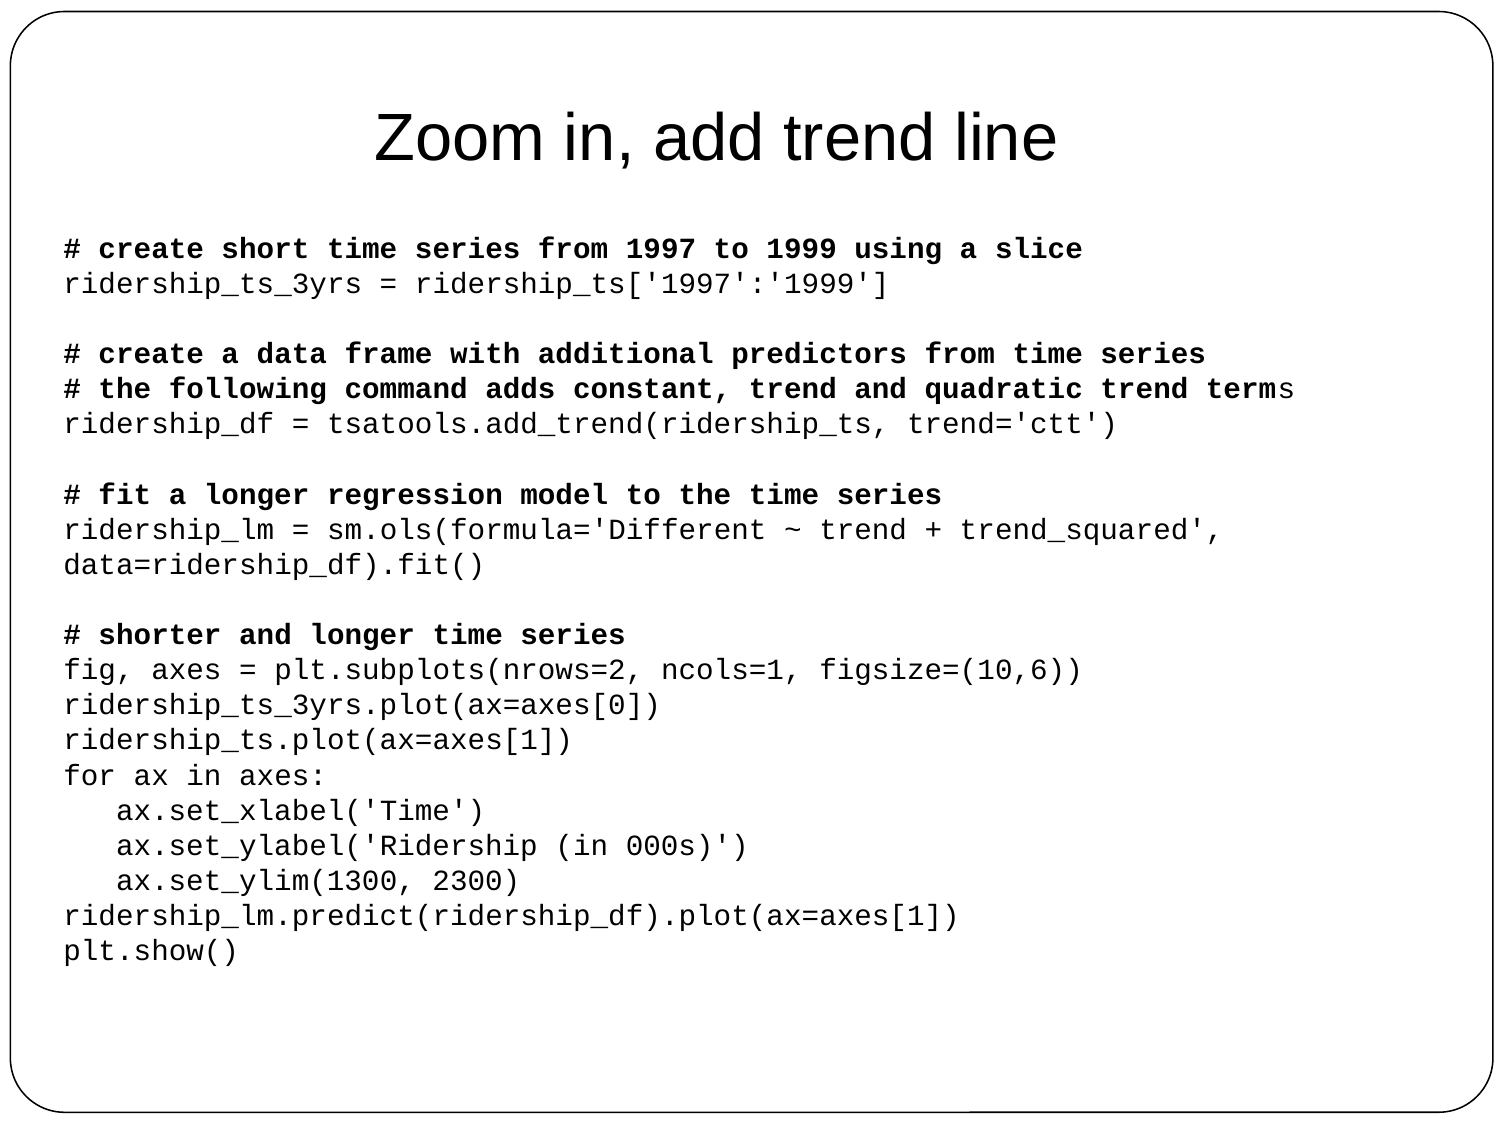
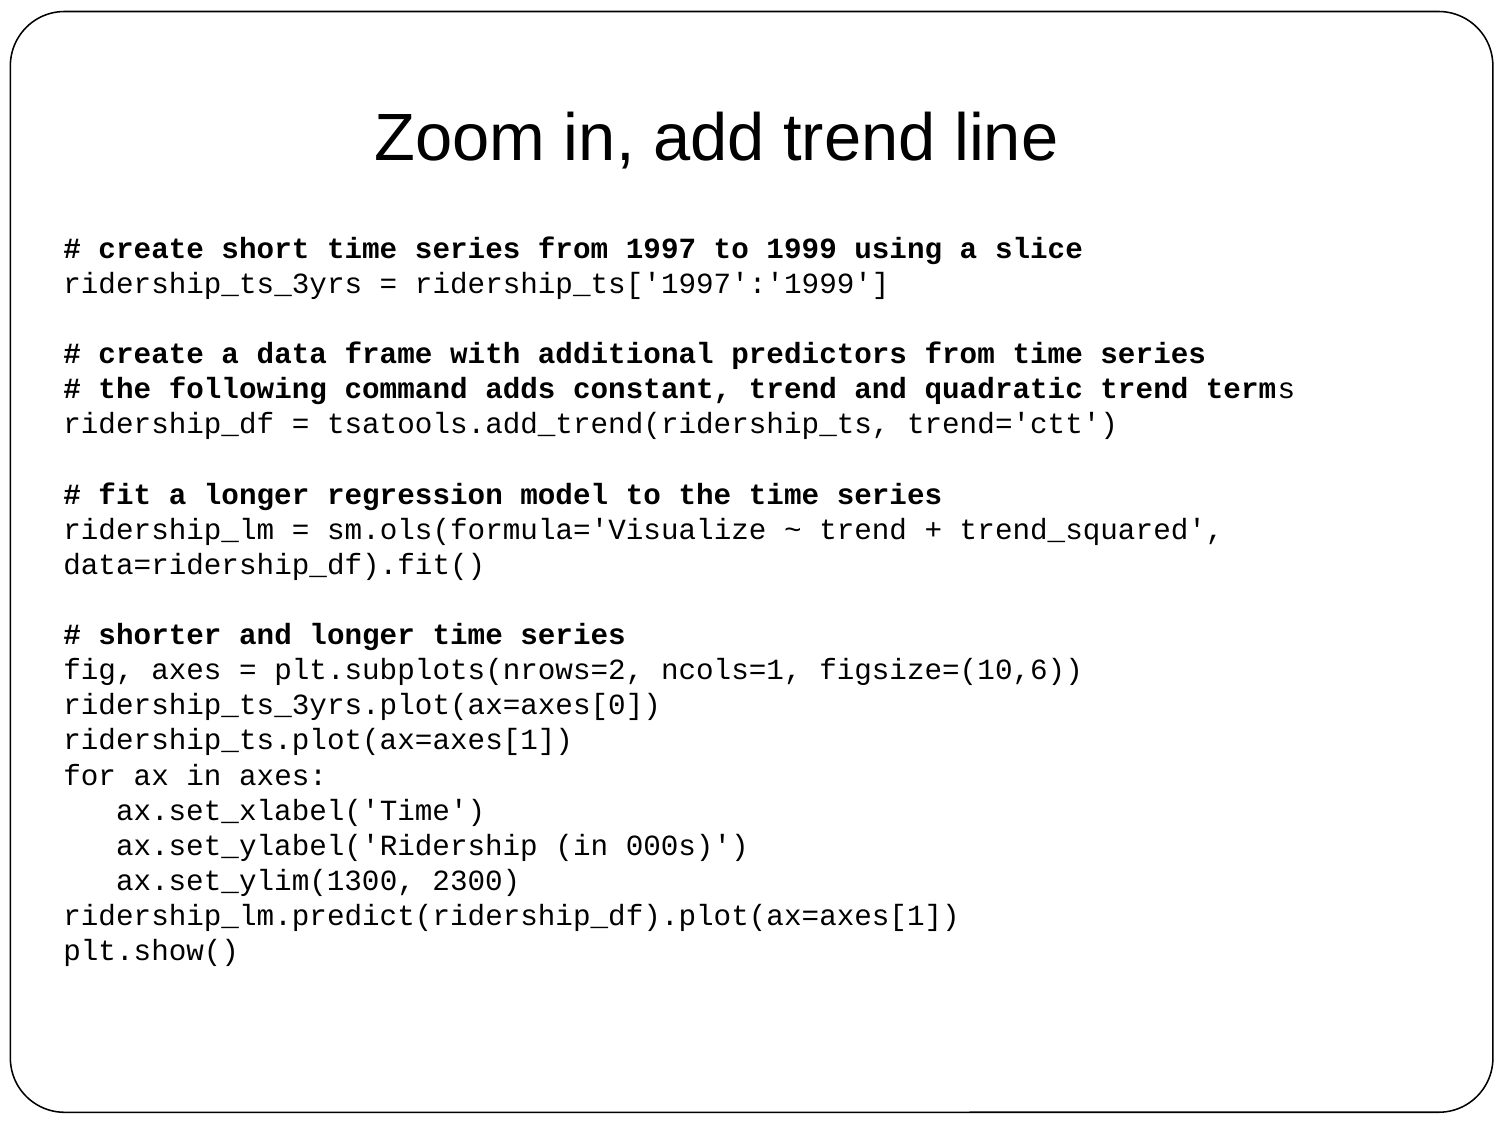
sm.ols(formula='Different: sm.ols(formula='Different -> sm.ols(formula='Visualize
